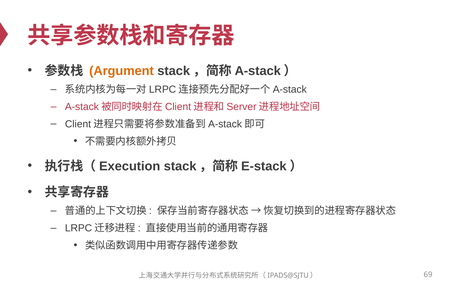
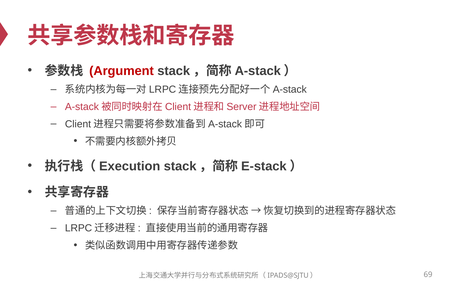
Argument colour: orange -> red
